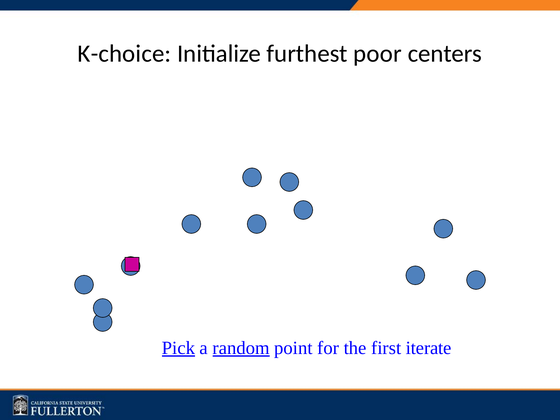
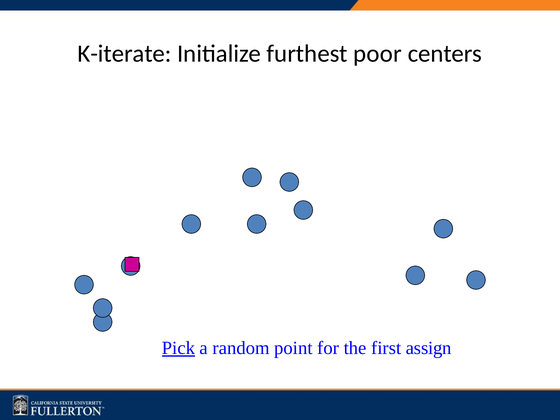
K-choice: K-choice -> K-iterate
random underline: present -> none
iterate: iterate -> assign
